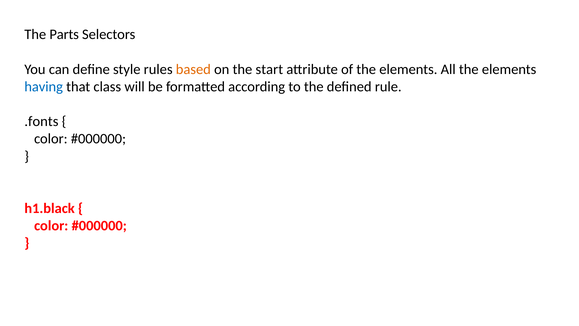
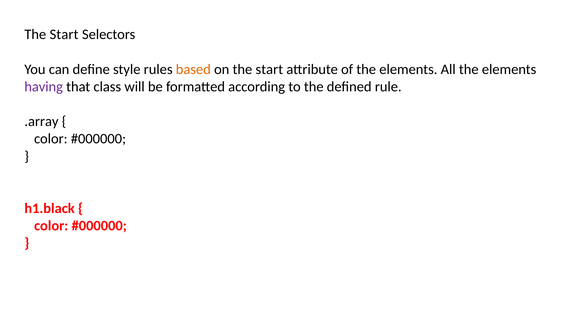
Parts at (64, 35): Parts -> Start
having colour: blue -> purple
.fonts: .fonts -> .array
